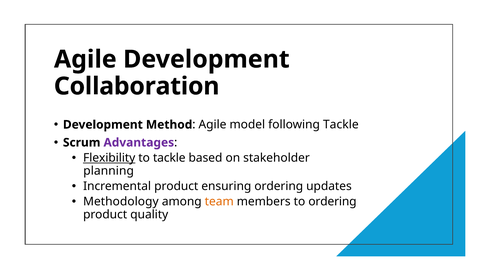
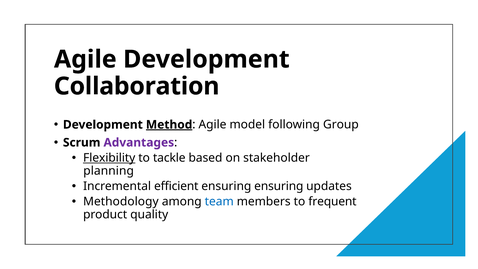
Method underline: none -> present
following Tackle: Tackle -> Group
Incremental product: product -> efficient
ensuring ordering: ordering -> ensuring
team colour: orange -> blue
to ordering: ordering -> frequent
